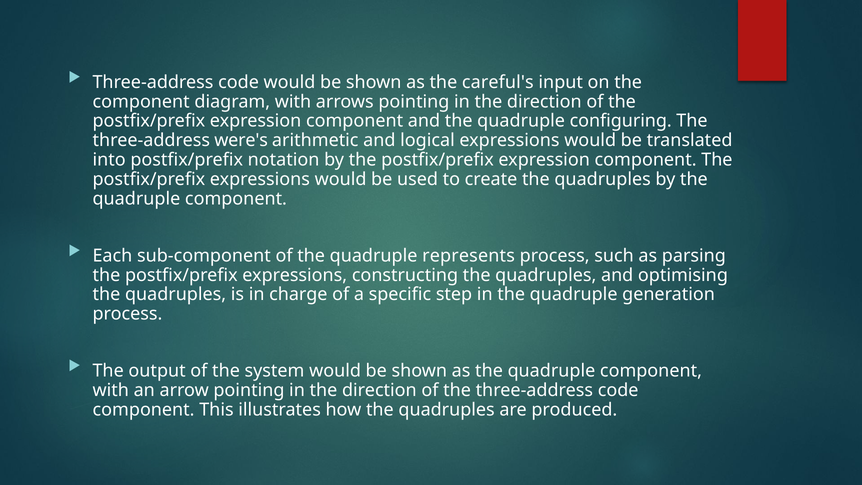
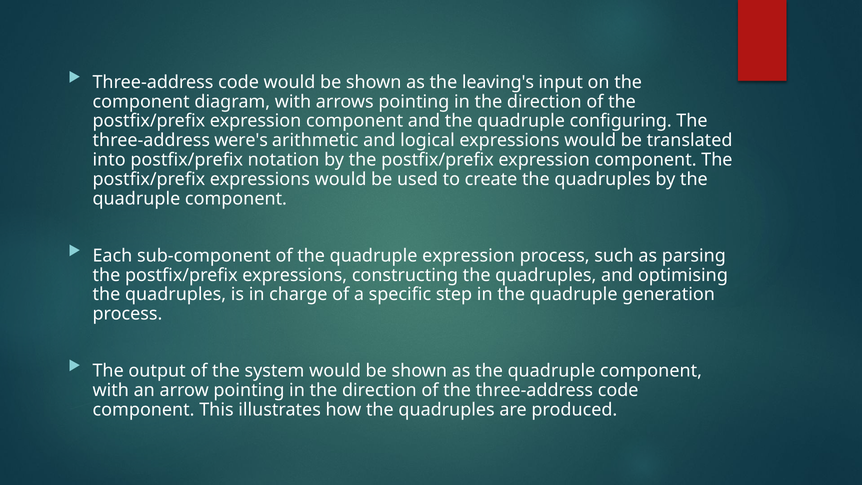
careful's: careful's -> leaving's
quadruple represents: represents -> expression
